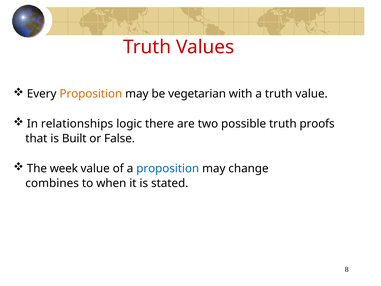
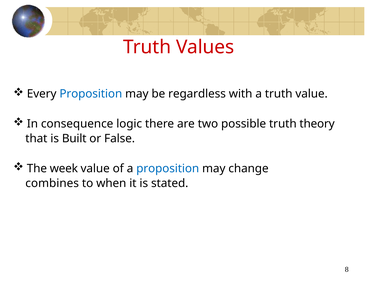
Proposition at (91, 94) colour: orange -> blue
vegetarian: vegetarian -> regardless
relationships: relationships -> consequence
proofs: proofs -> theory
